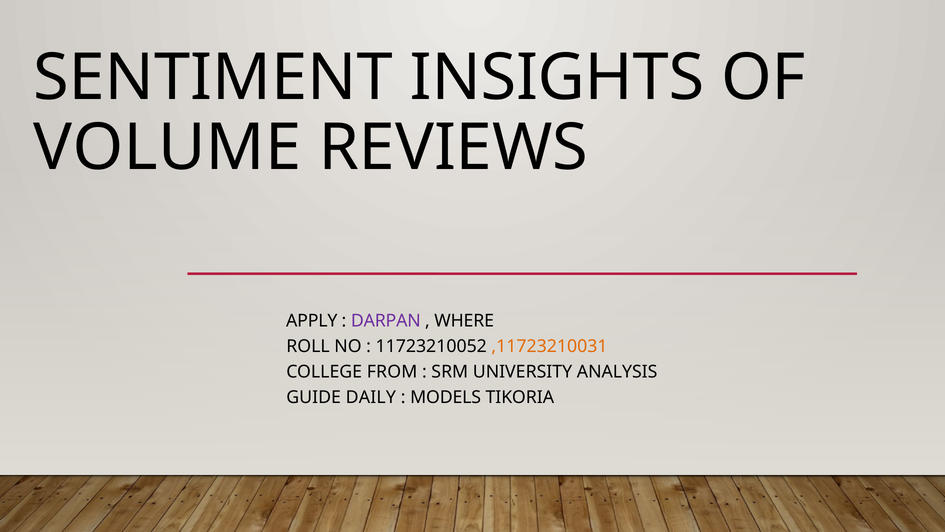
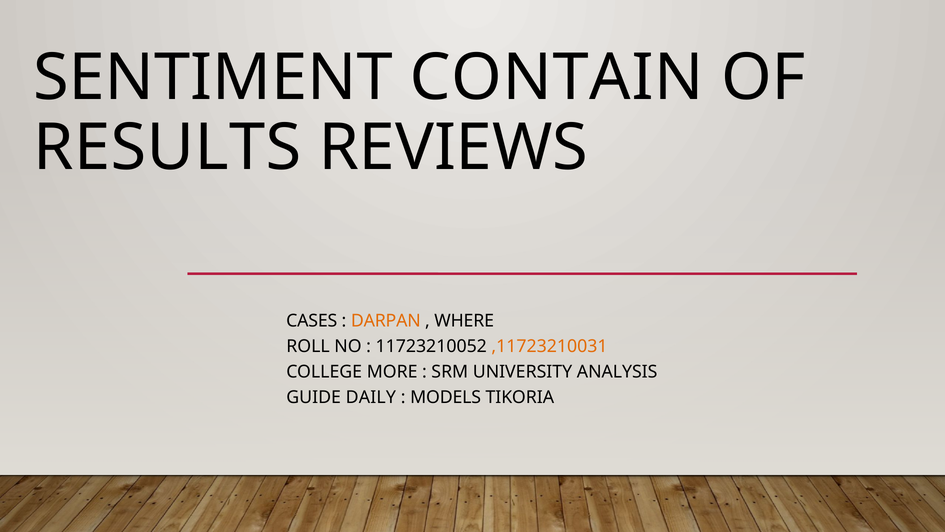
INSIGHTS: INSIGHTS -> CONTAIN
VOLUME: VOLUME -> RESULTS
APPLY: APPLY -> CASES
DARPAN colour: purple -> orange
FROM: FROM -> MORE
